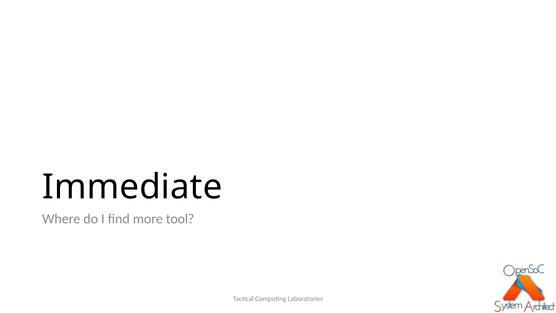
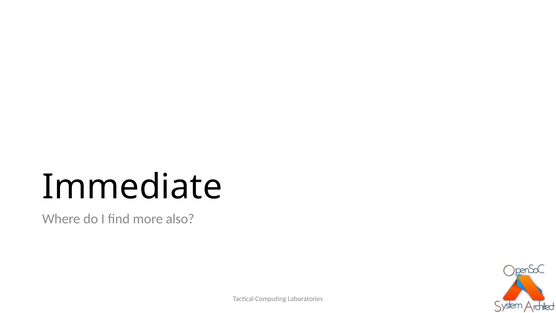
tool: tool -> also
